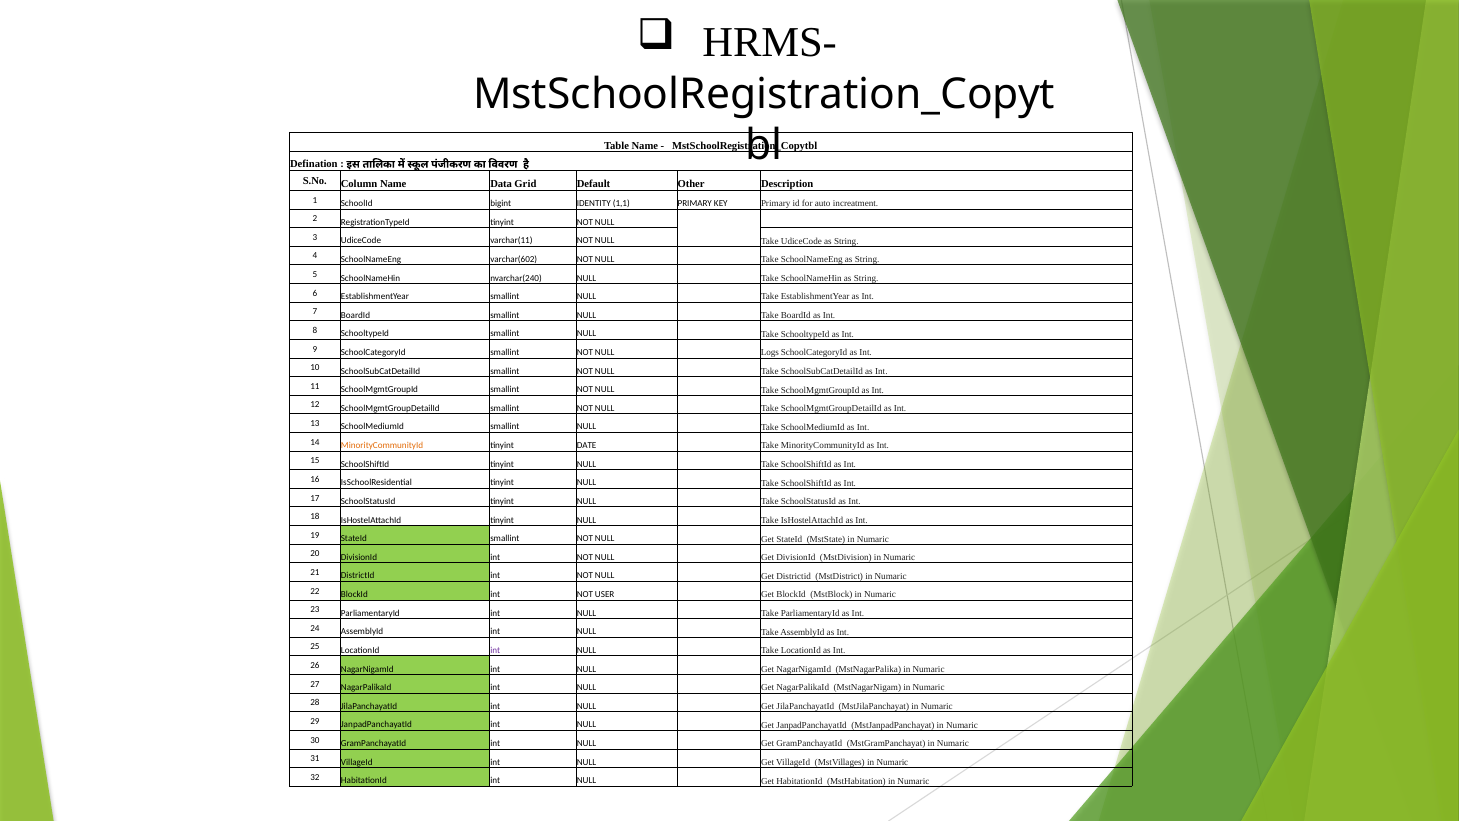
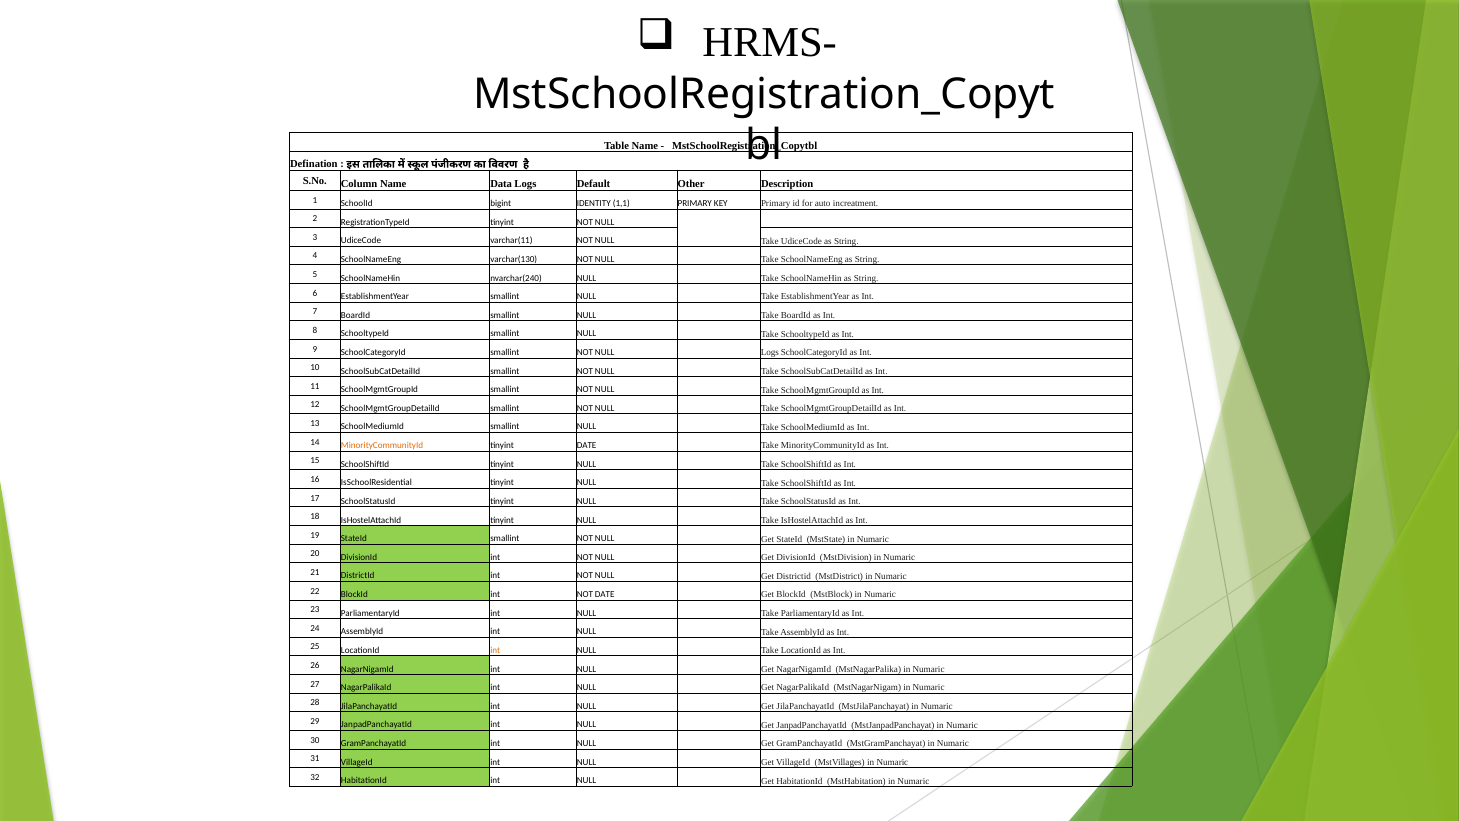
Data Grid: Grid -> Logs
varchar(602: varchar(602 -> varchar(130
NOT USER: USER -> DATE
int at (495, 650) colour: purple -> orange
